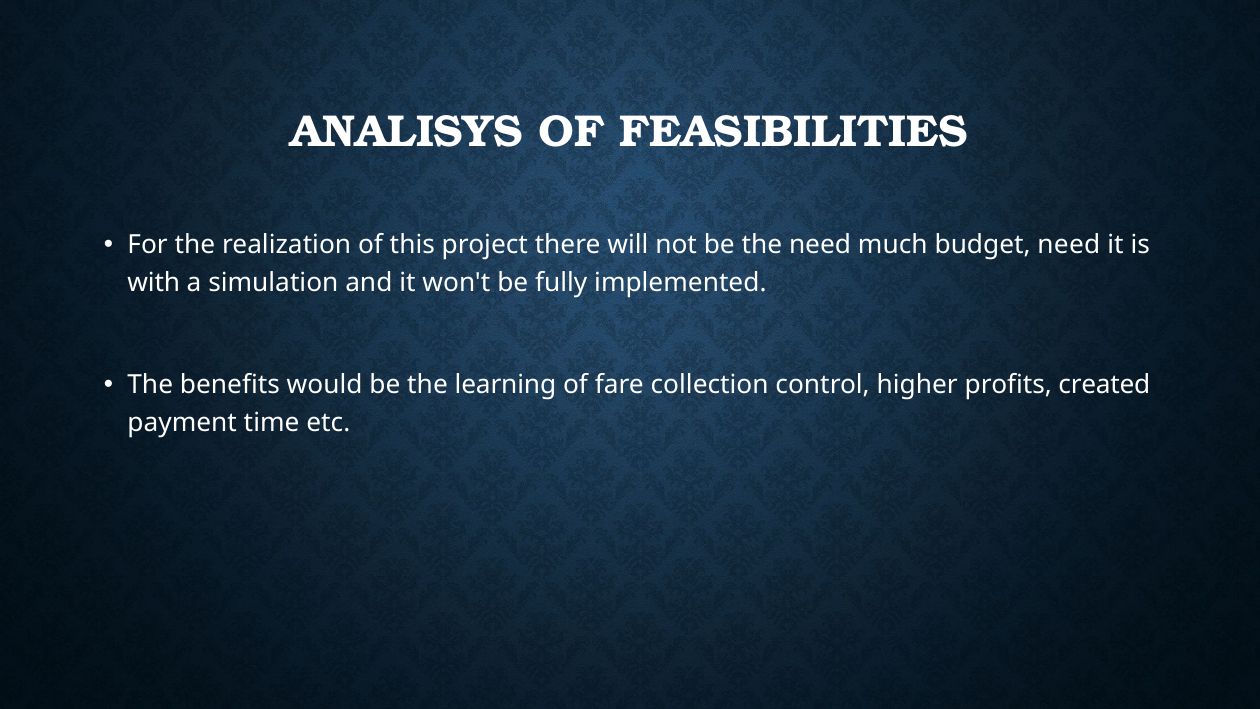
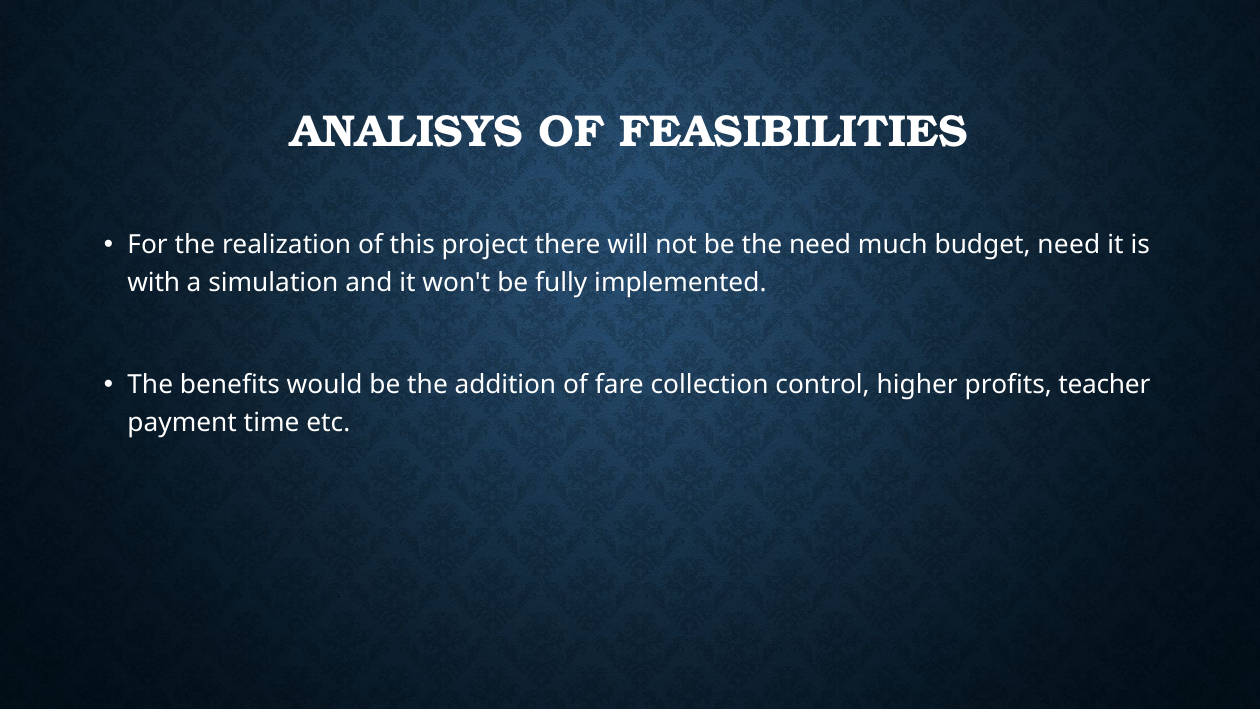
learning: learning -> addition
created: created -> teacher
